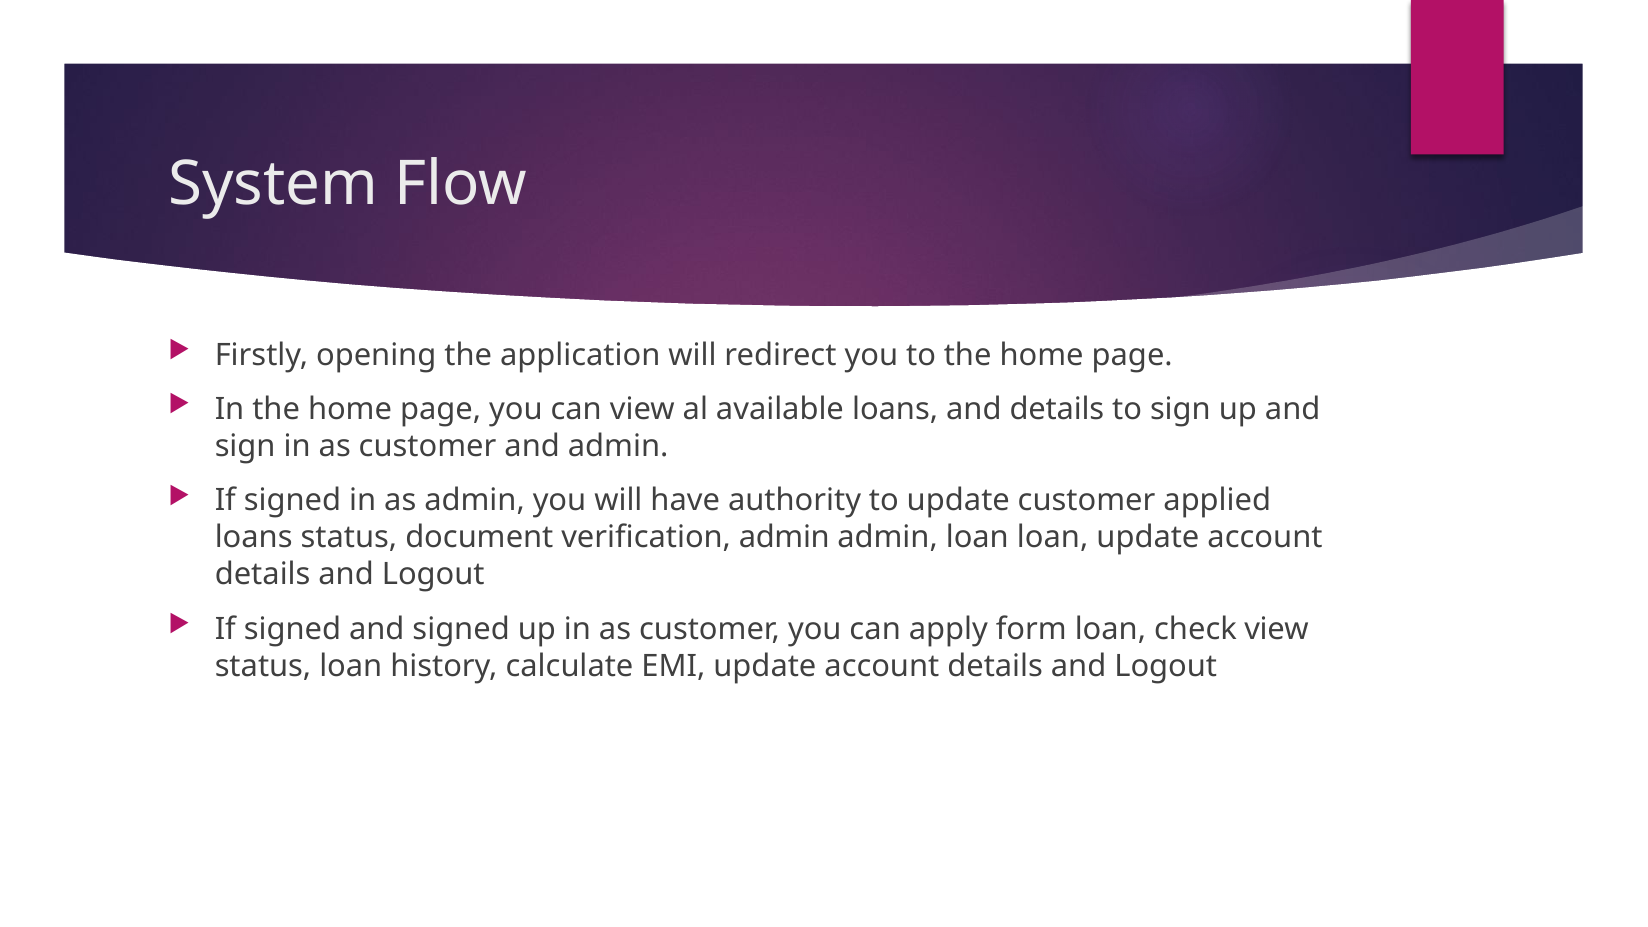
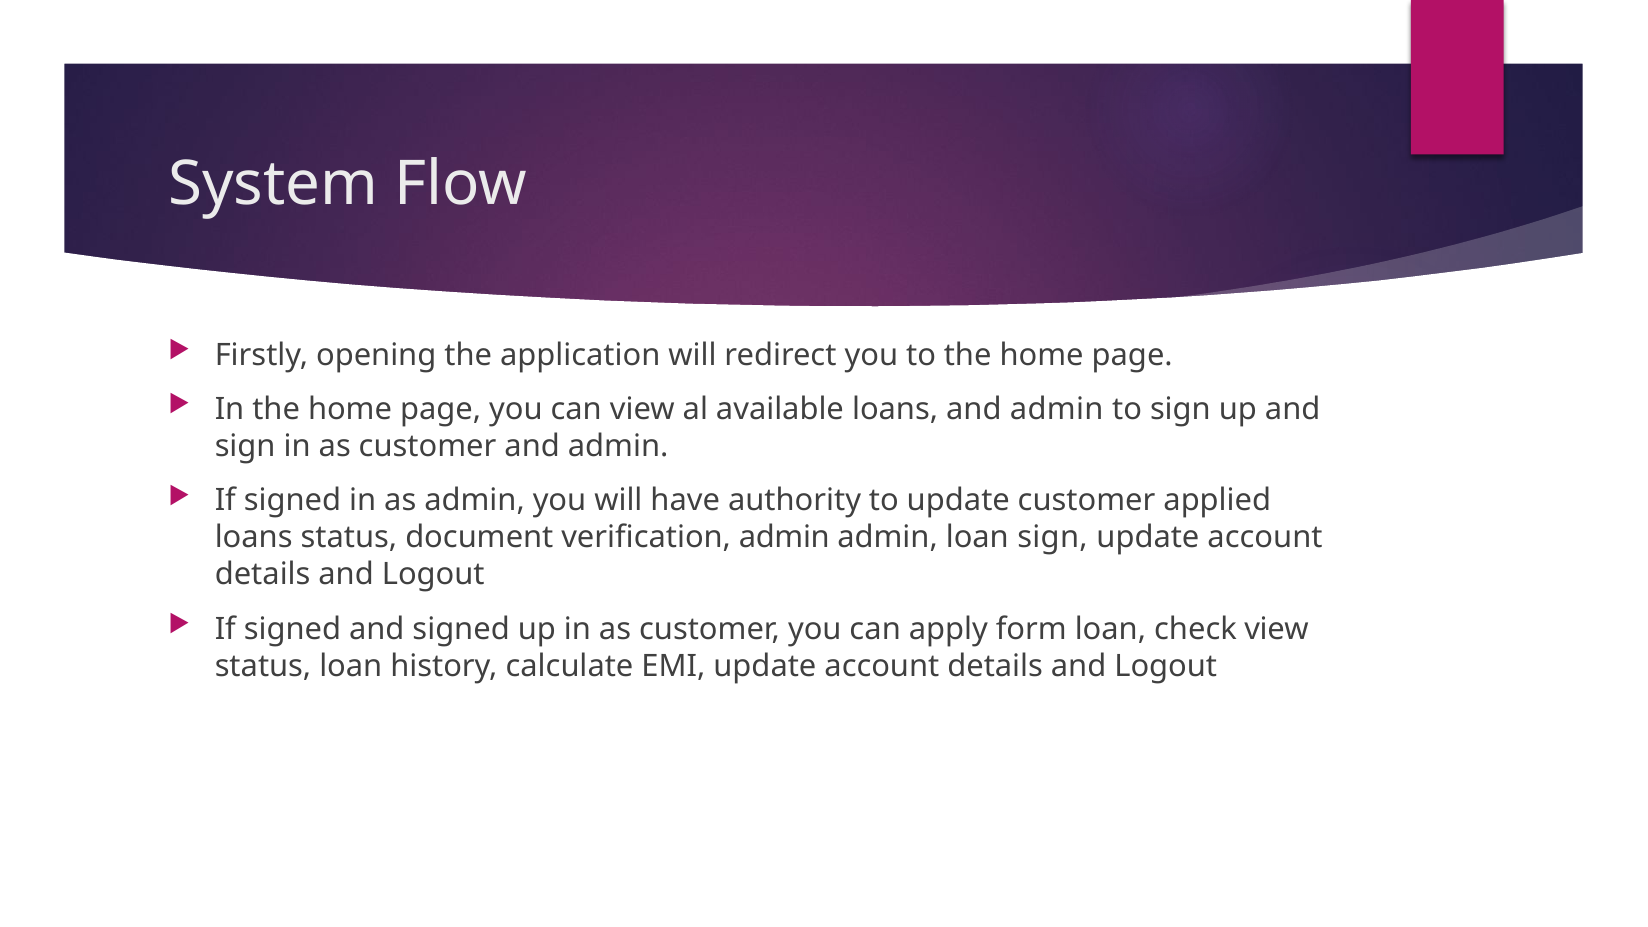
loans and details: details -> admin
loan loan: loan -> sign
